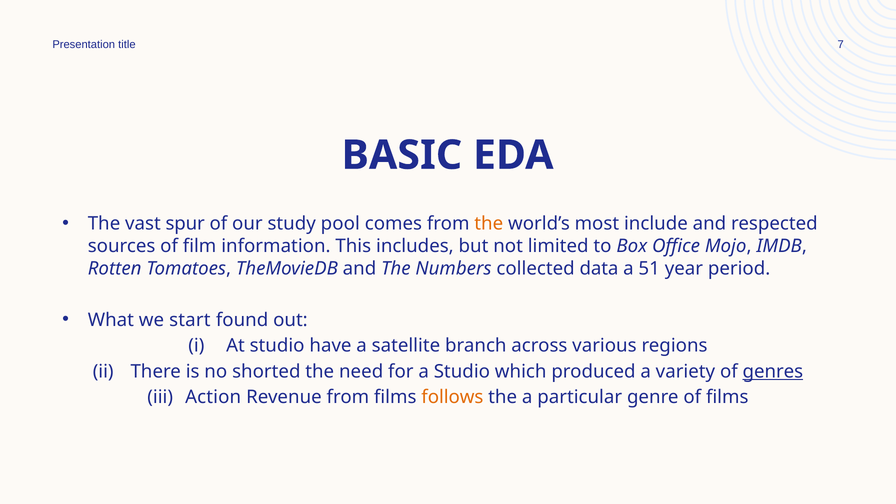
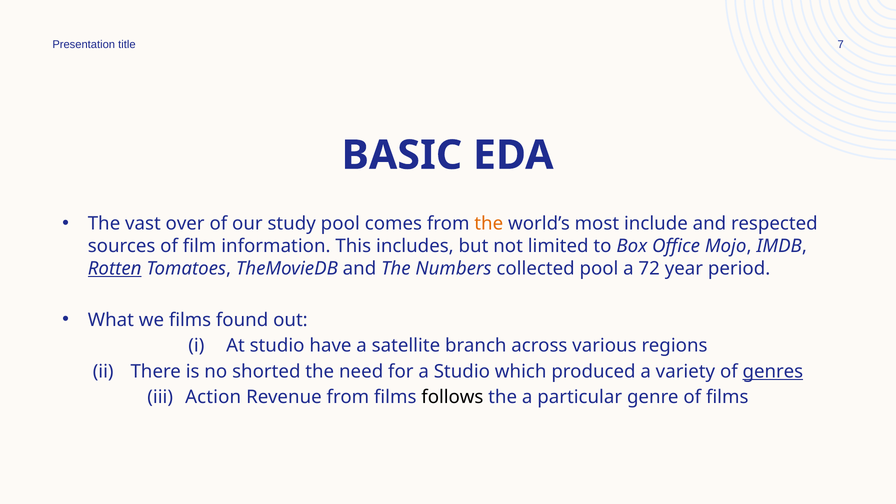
spur: spur -> over
Rotten underline: none -> present
collected data: data -> pool
51: 51 -> 72
we start: start -> films
follows colour: orange -> black
